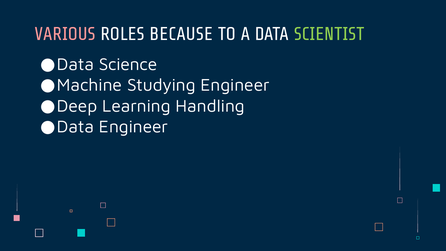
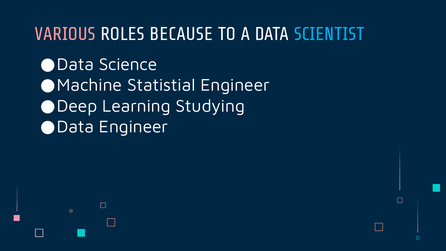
SCIENTIST colour: light green -> light blue
Studying: Studying -> Statistial
Handling: Handling -> Studying
